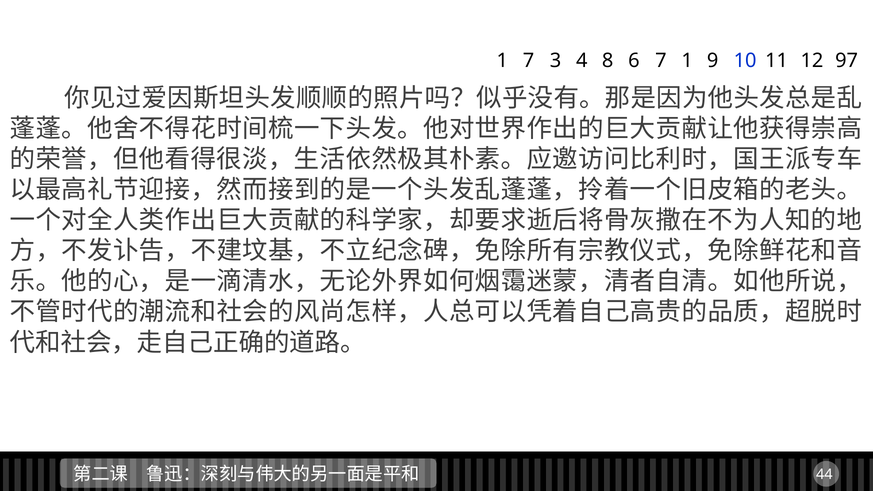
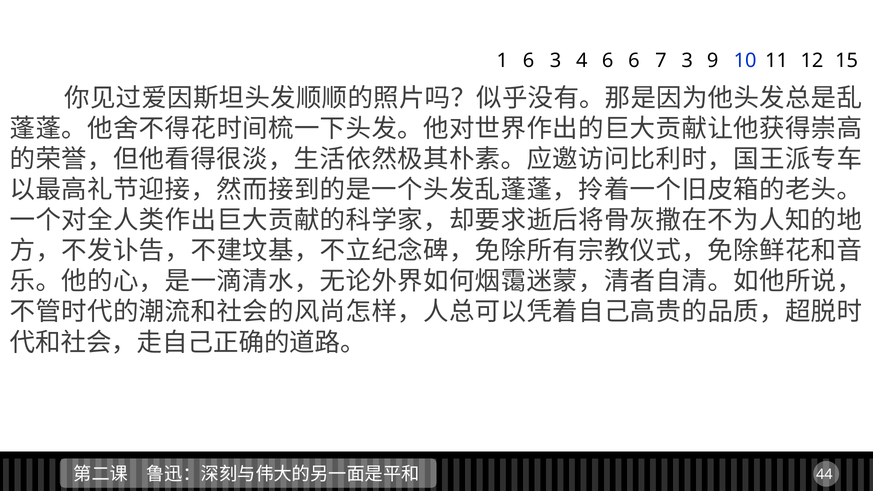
1 7: 7 -> 6
4 8: 8 -> 6
7 1: 1 -> 3
97: 97 -> 15
